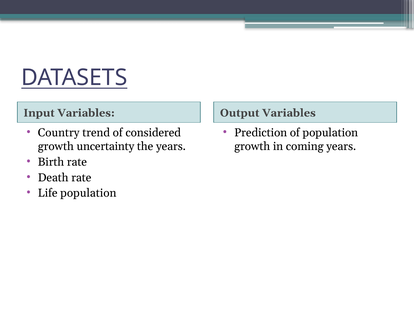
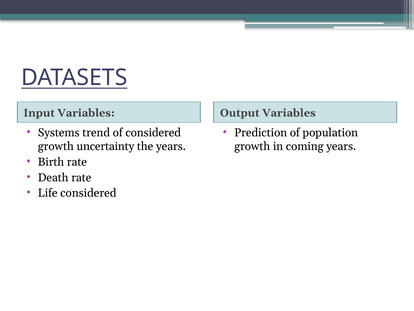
Country: Country -> Systems
Life population: population -> considered
